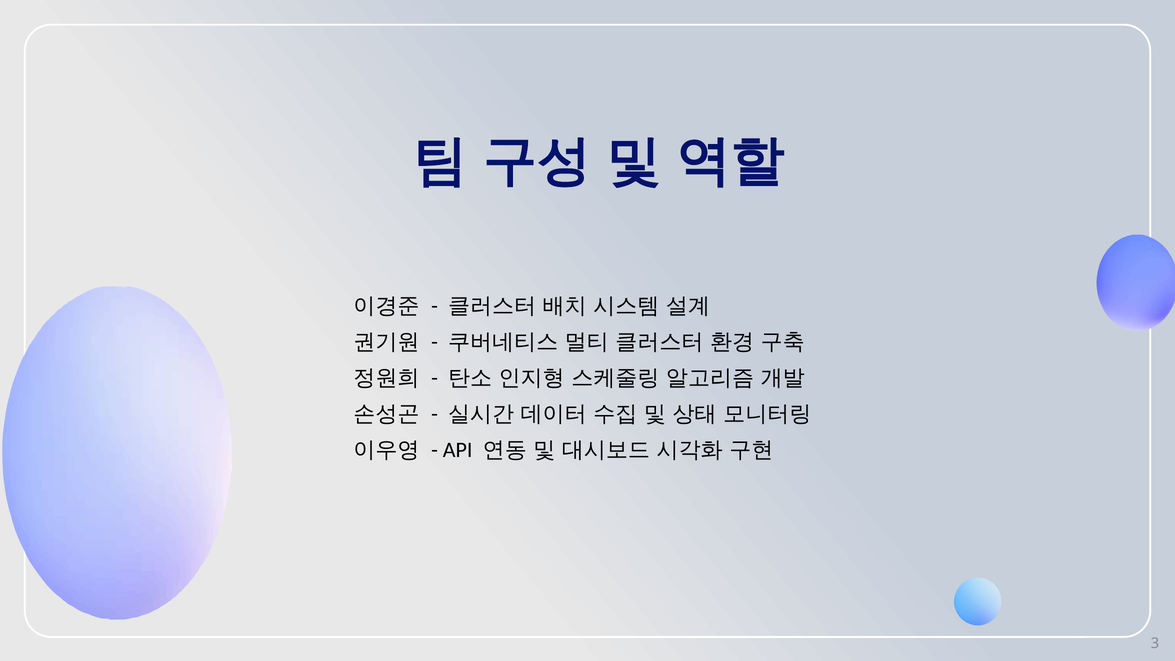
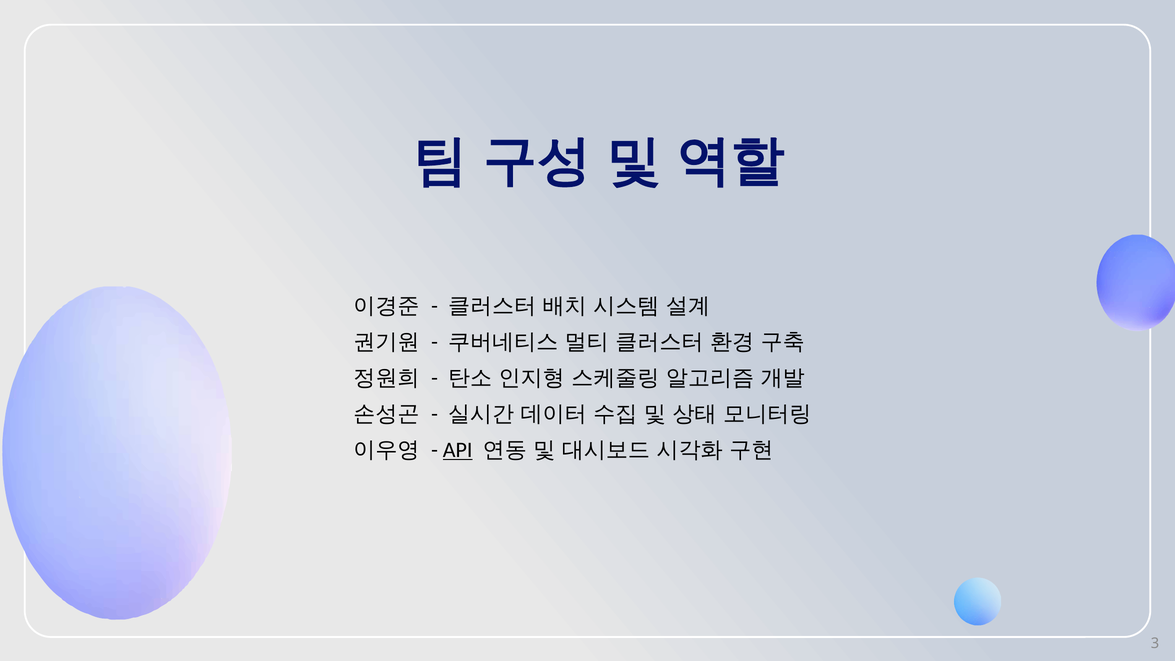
API underline: none -> present
